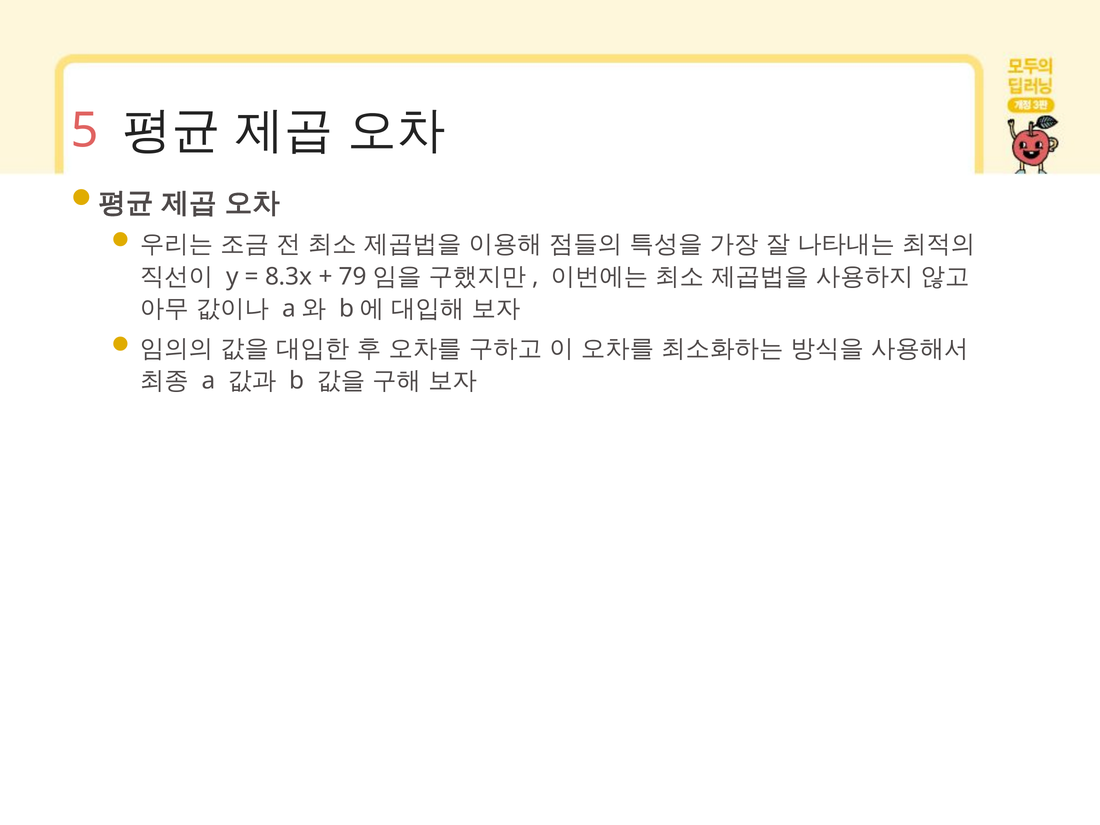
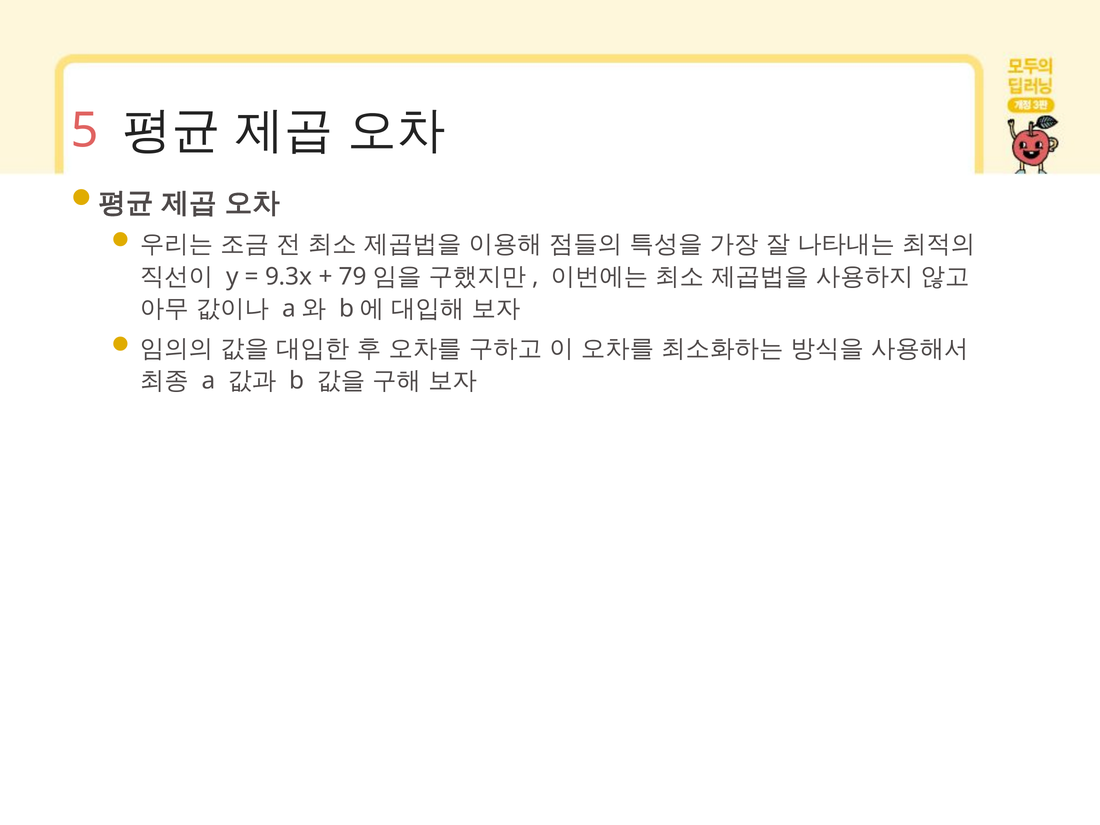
8.3x: 8.3x -> 9.3x
